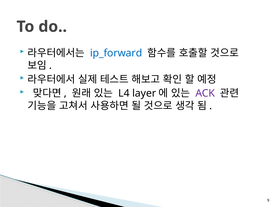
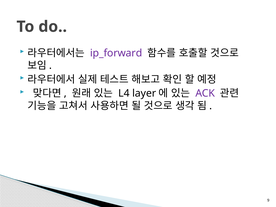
ip_forward colour: blue -> purple
